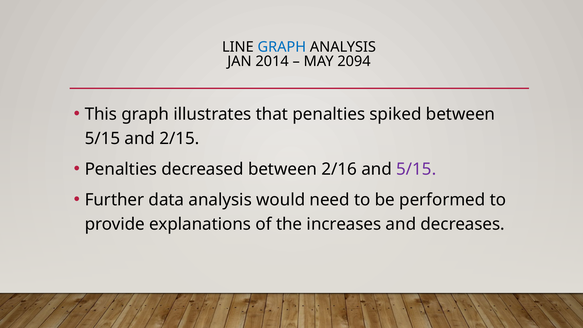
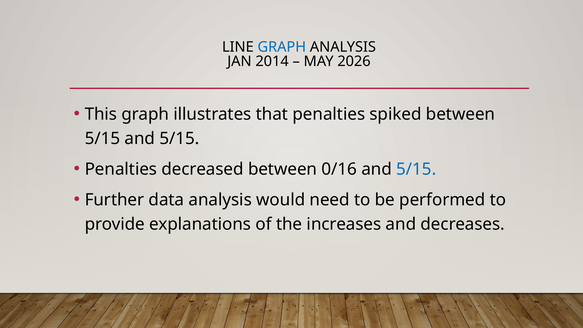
2094: 2094 -> 2026
5/15 and 2/15: 2/15 -> 5/15
2/16: 2/16 -> 0/16
5/15 at (416, 169) colour: purple -> blue
